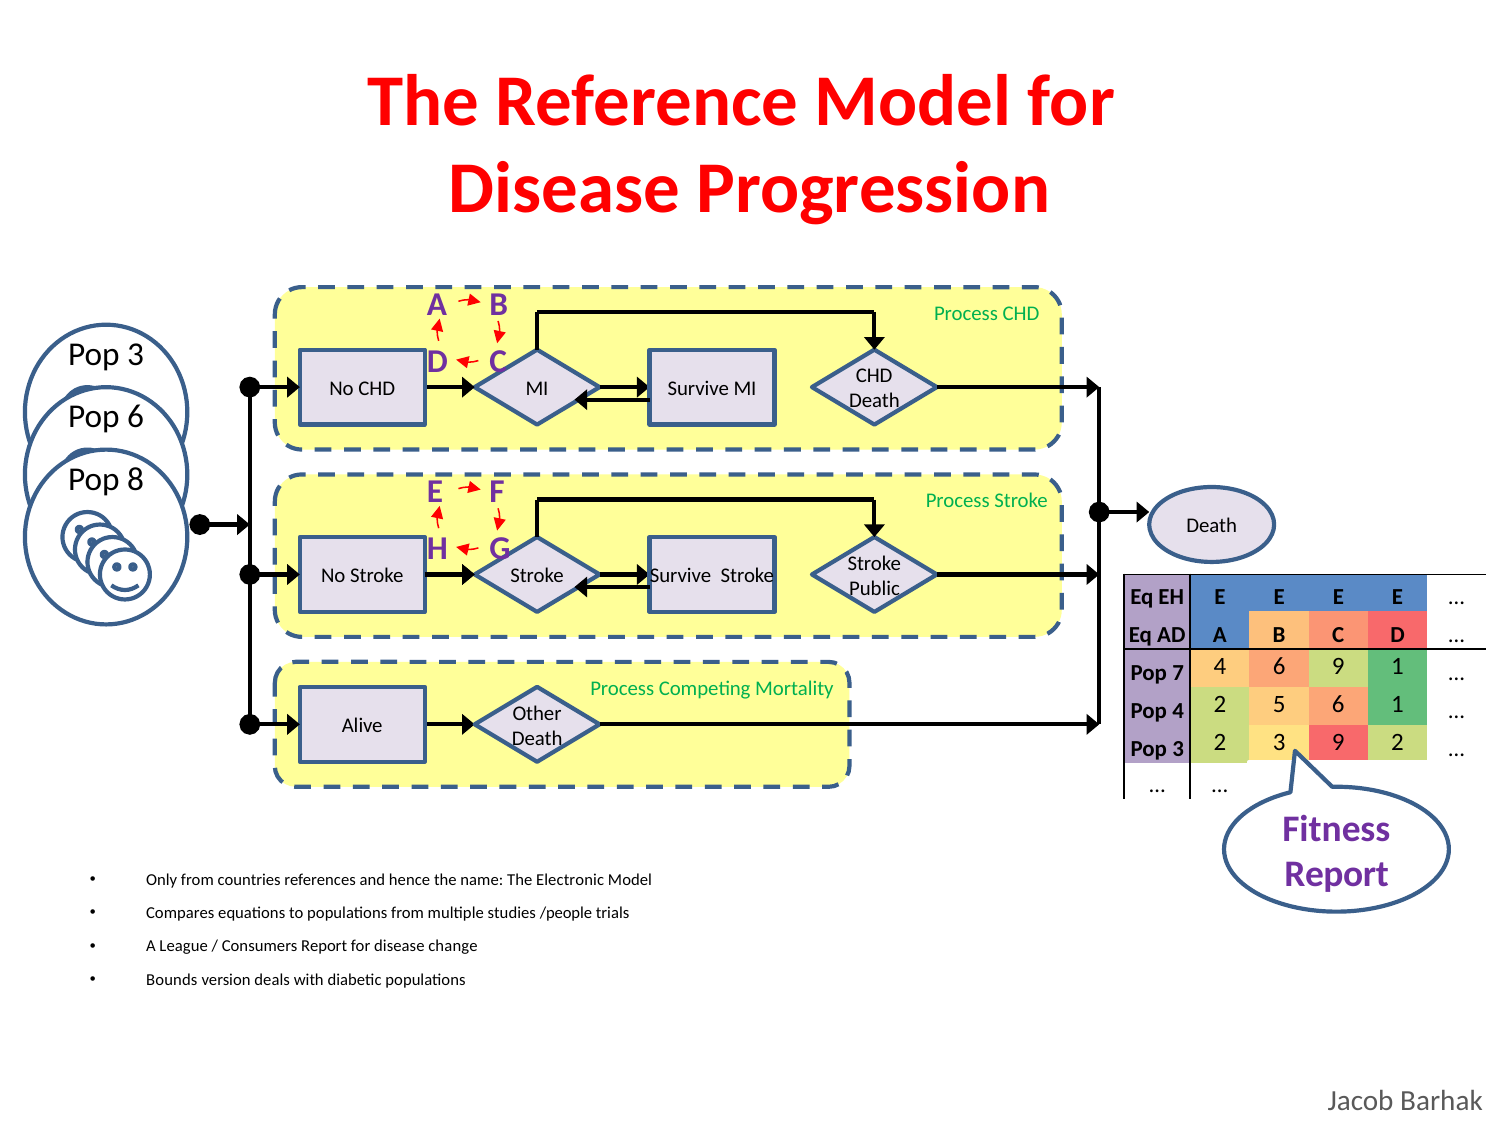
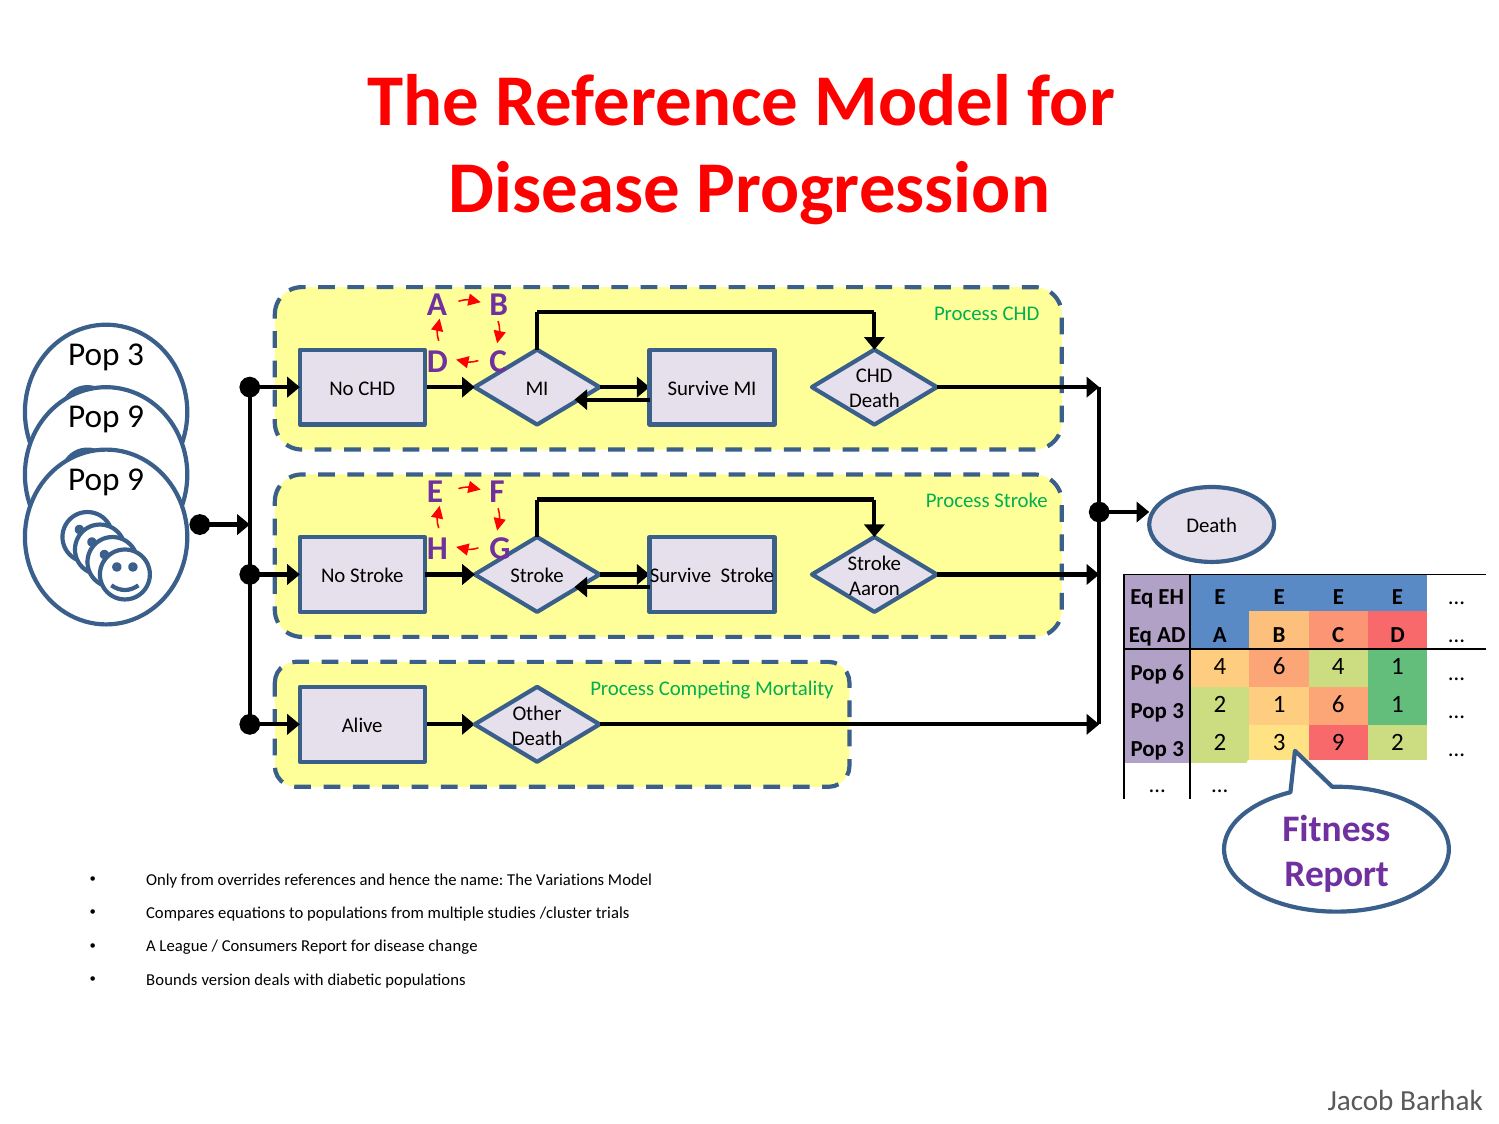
6 at (135, 417): 6 -> 9
8 at (135, 479): 8 -> 9
Public: Public -> Aaron
Pop 7: 7 -> 6
4 6 9: 9 -> 4
4 at (1178, 711): 4 -> 3
2 5: 5 -> 1
countries: countries -> overrides
Electronic: Electronic -> Variations
/people: /people -> /cluster
